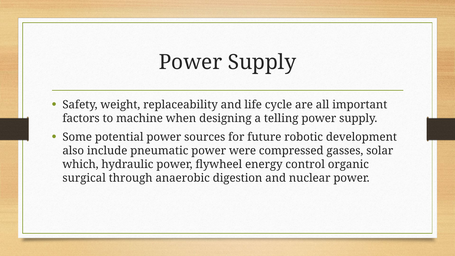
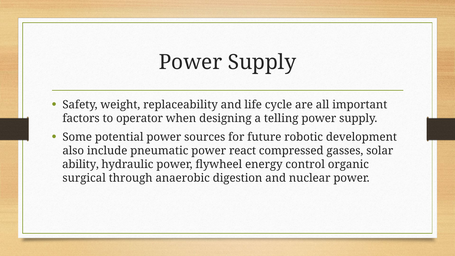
machine: machine -> operator
were: were -> react
which: which -> ability
